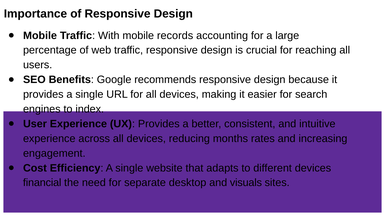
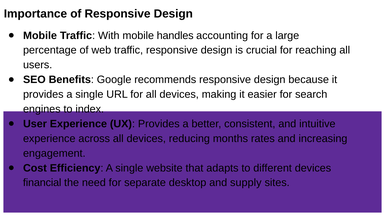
records: records -> handles
visuals: visuals -> supply
